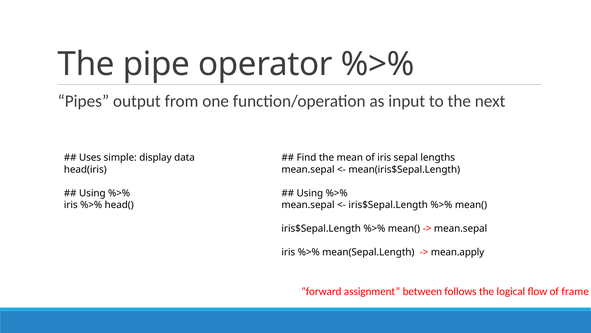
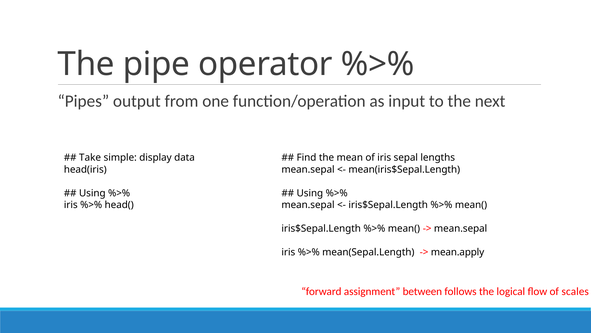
Uses: Uses -> Take
frame: frame -> scales
